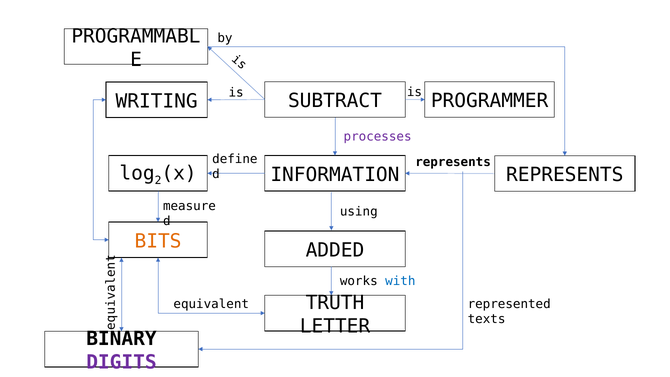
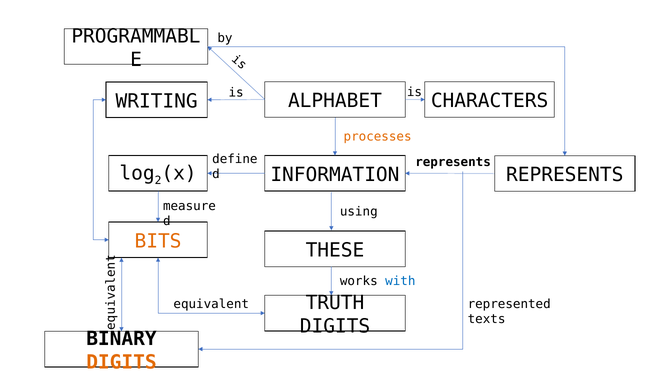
SUBTRACT: SUBTRACT -> ALPHABET
PROGRAMMER: PROGRAMMER -> CHARACTERS
processes colour: purple -> orange
ADDED: ADDED -> THESE
LETTER at (335, 326): LETTER -> DIGITS
DIGITS at (121, 362) colour: purple -> orange
